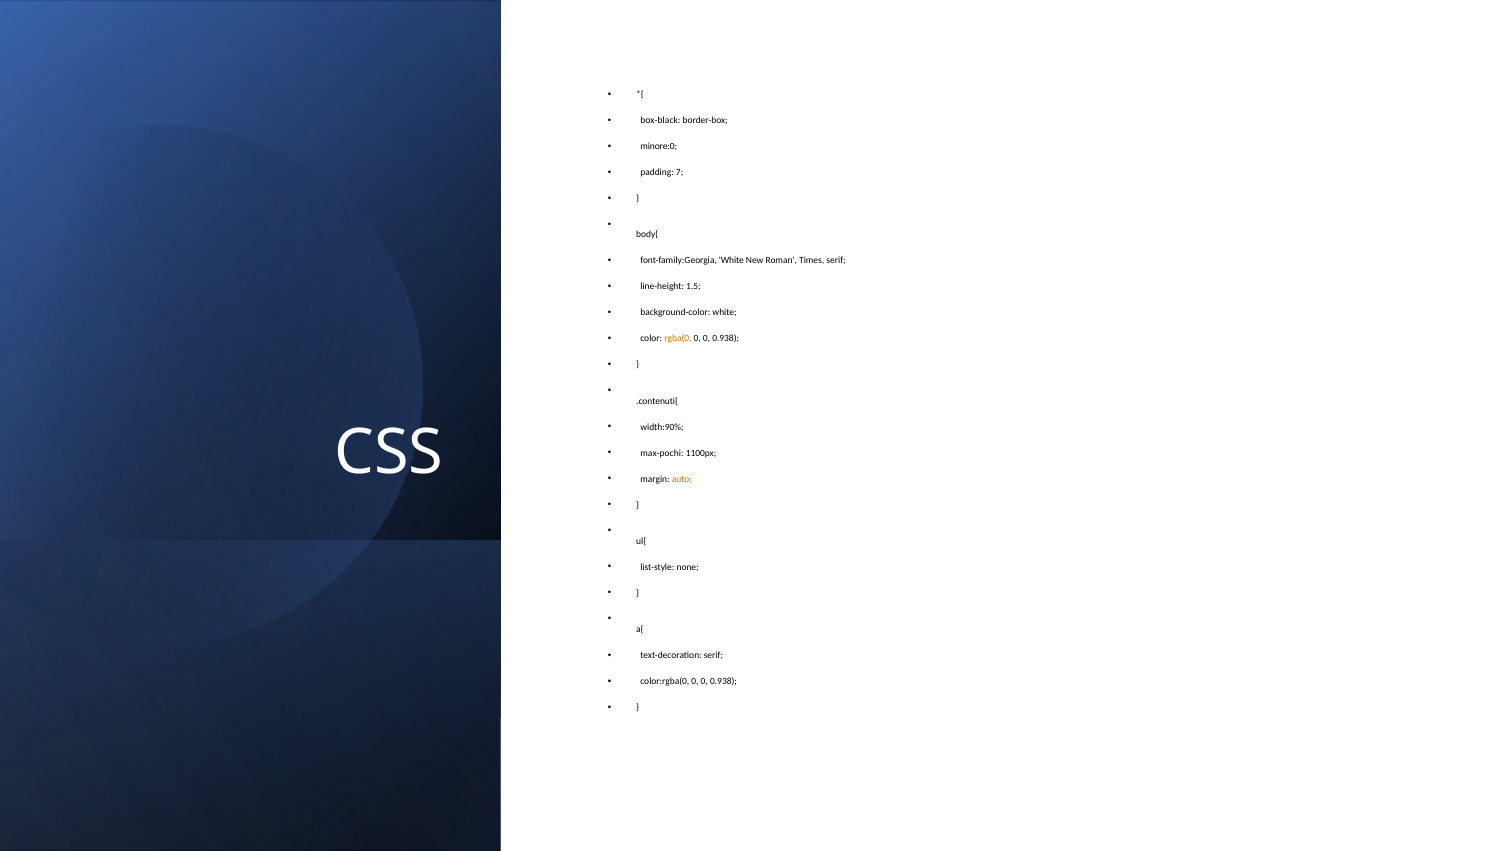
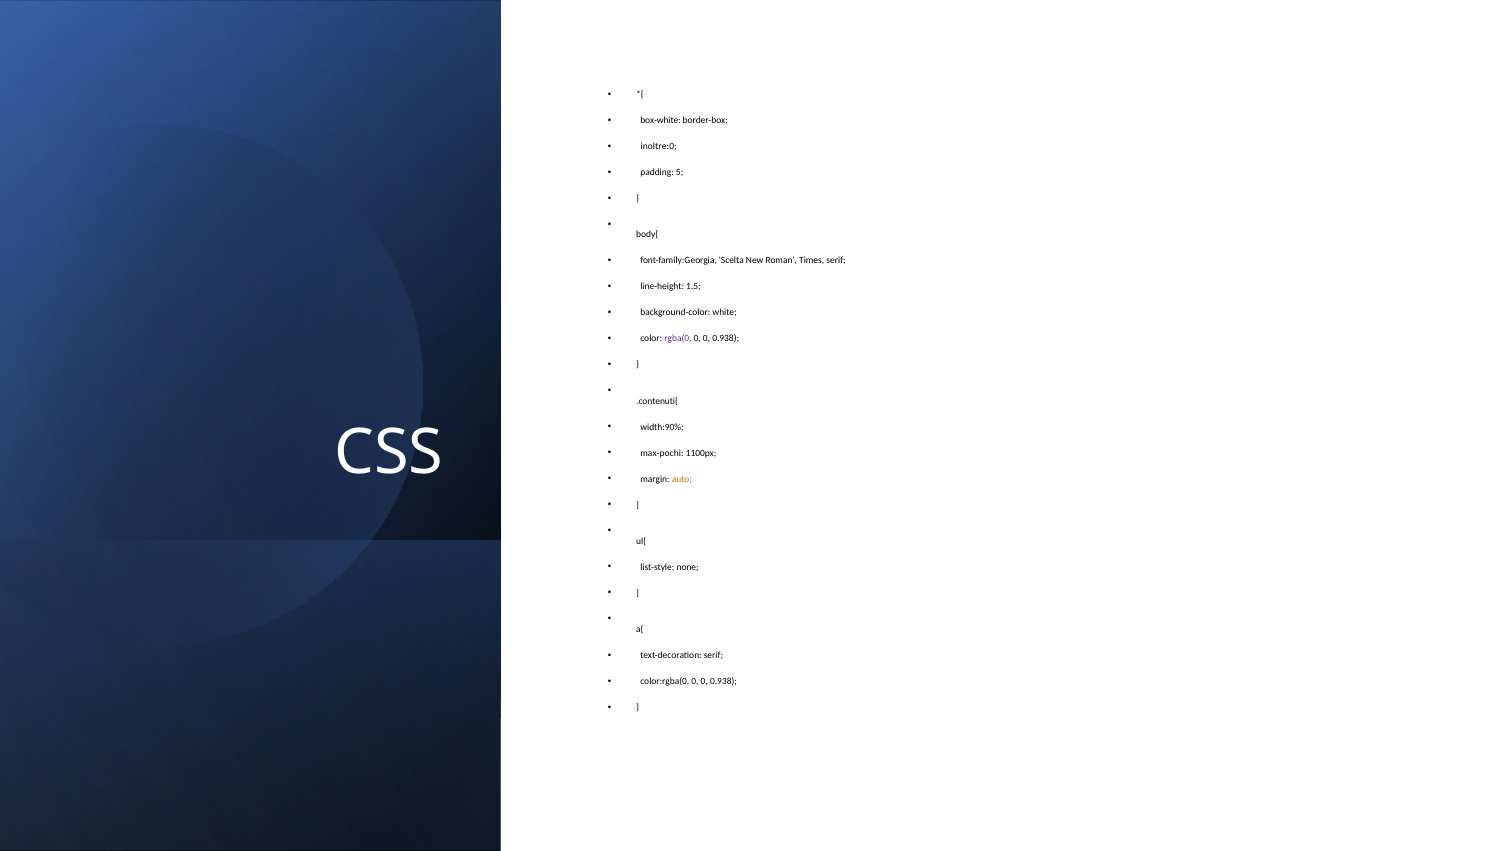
box-black: box-black -> box-white
minore:0: minore:0 -> inoltre:0
7: 7 -> 5
font-family:Georgia White: White -> Scelta
rgba(0 colour: orange -> purple
